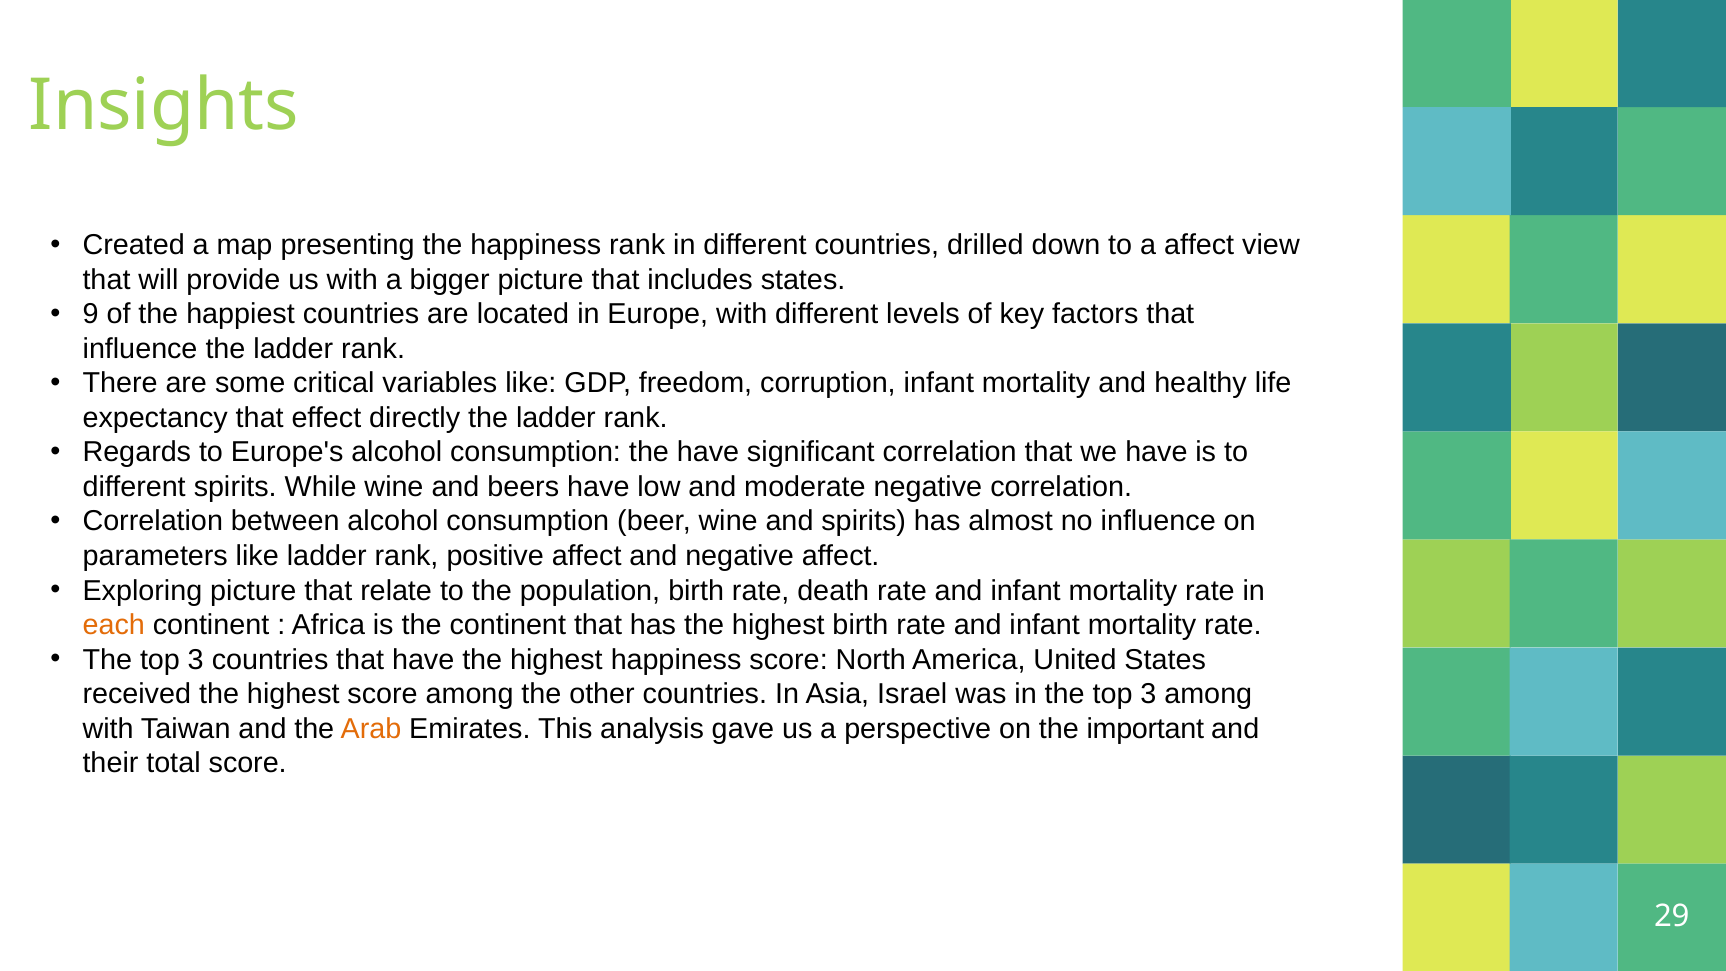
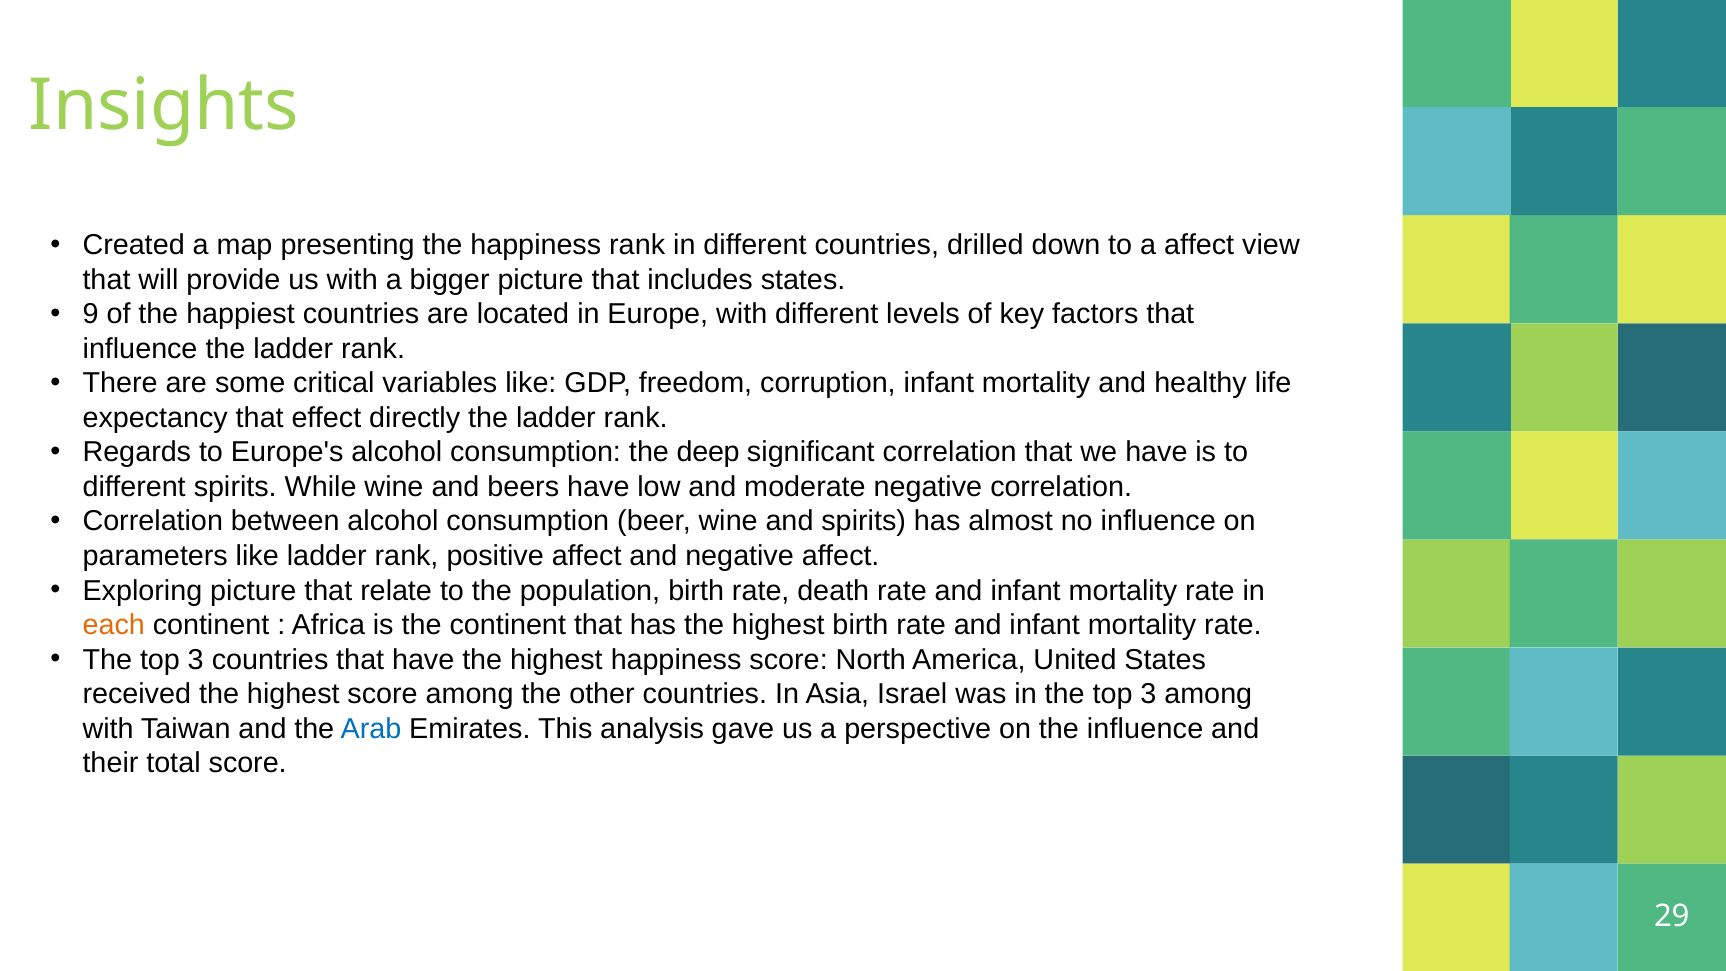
the have: have -> deep
Arab colour: orange -> blue
the important: important -> influence
